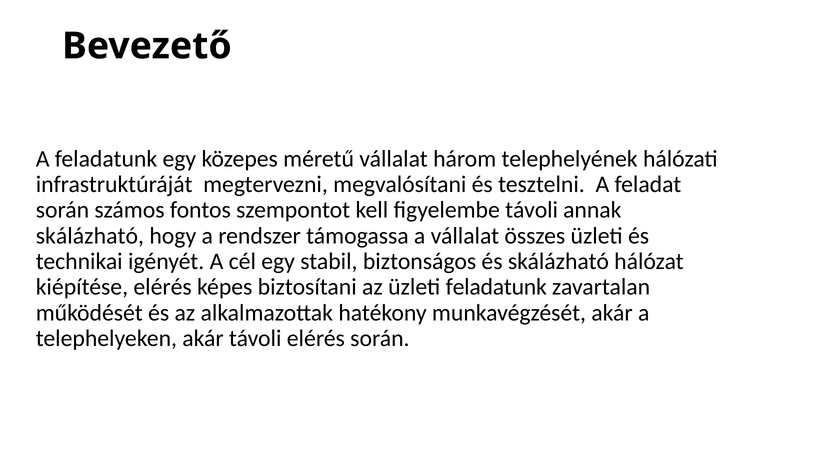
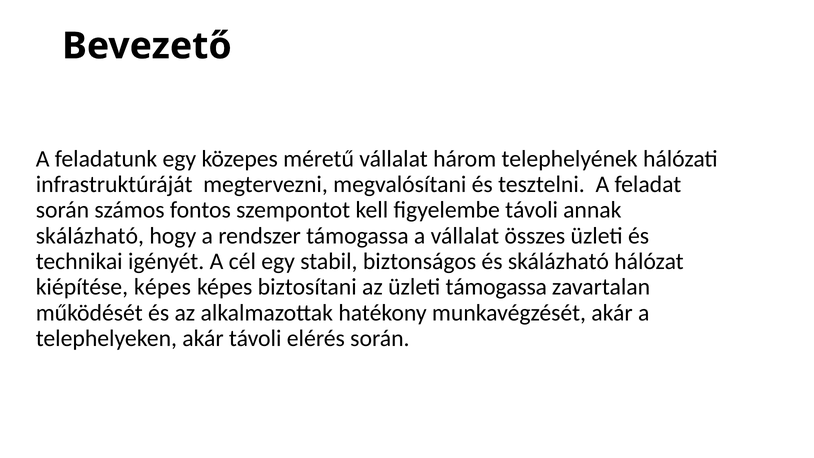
kiépítése elérés: elérés -> képes
üzleti feladatunk: feladatunk -> támogassa
